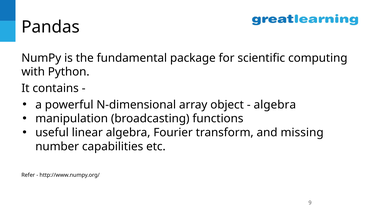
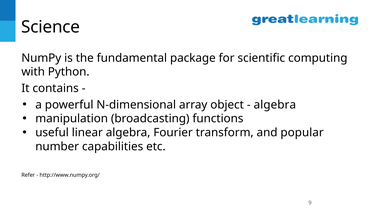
Pandas: Pandas -> Science
missing: missing -> popular
